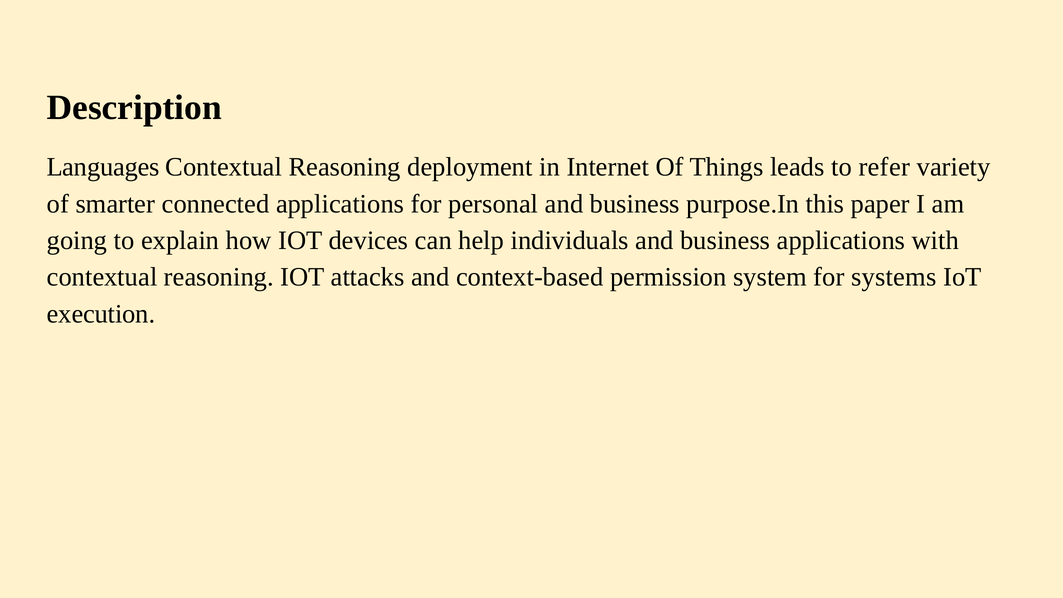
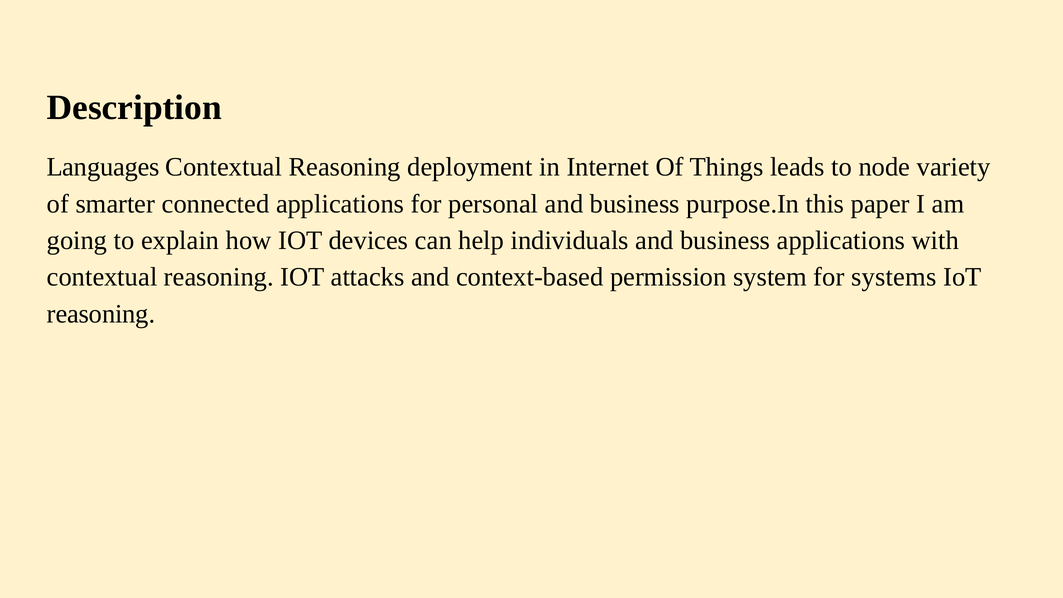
refer: refer -> node
execution at (101, 314): execution -> reasoning
